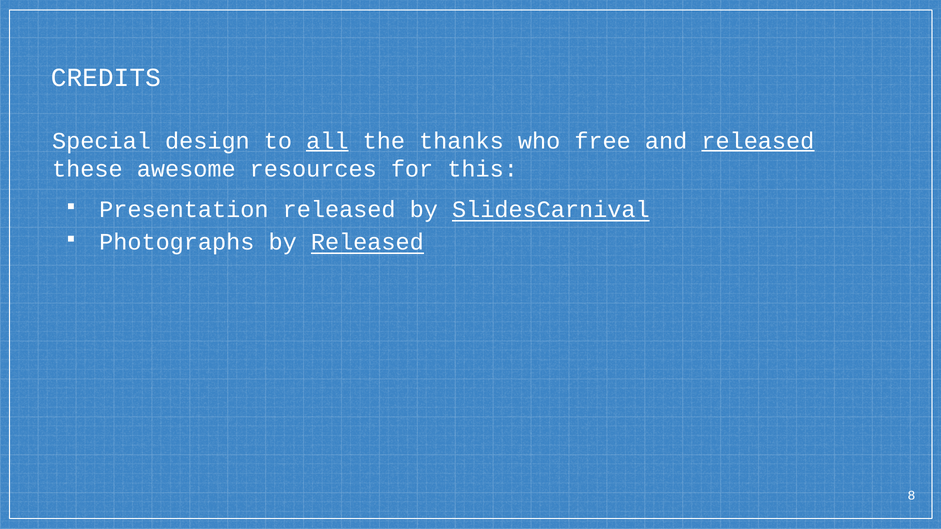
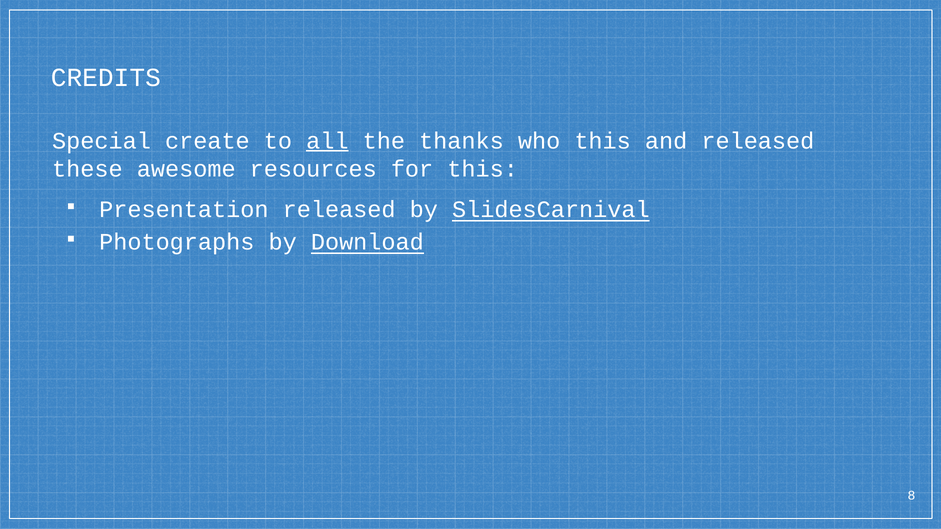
design: design -> create
who free: free -> this
released at (758, 141) underline: present -> none
by Released: Released -> Download
